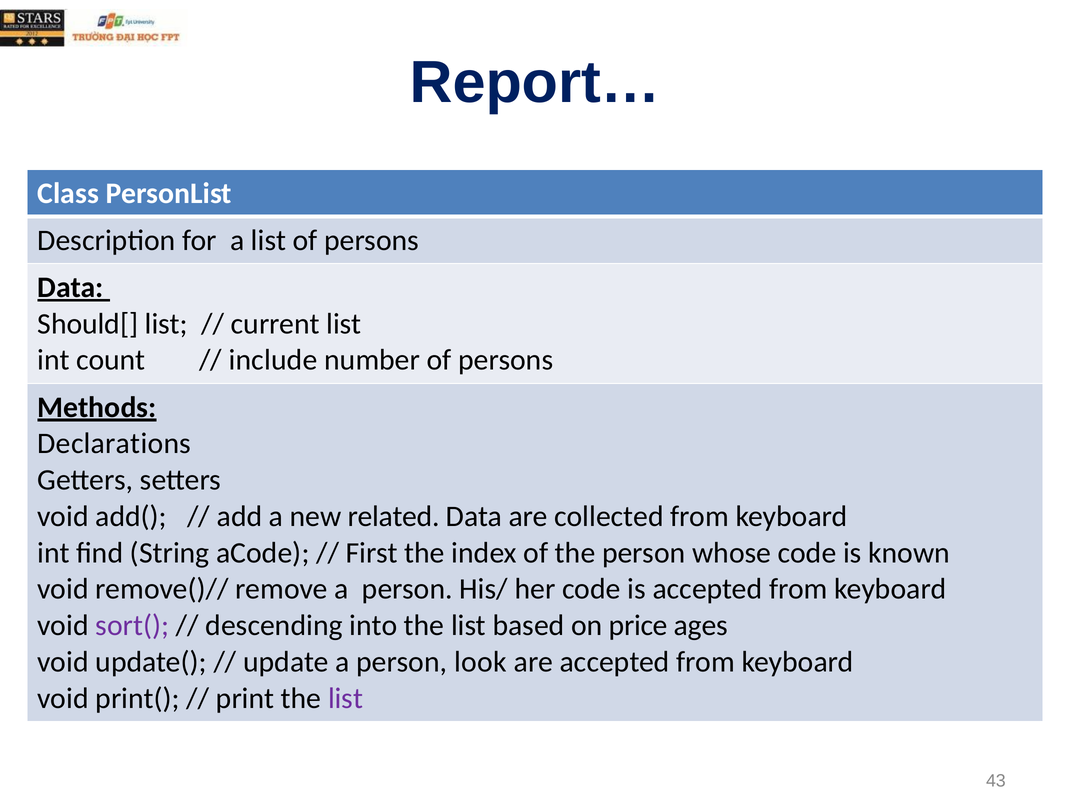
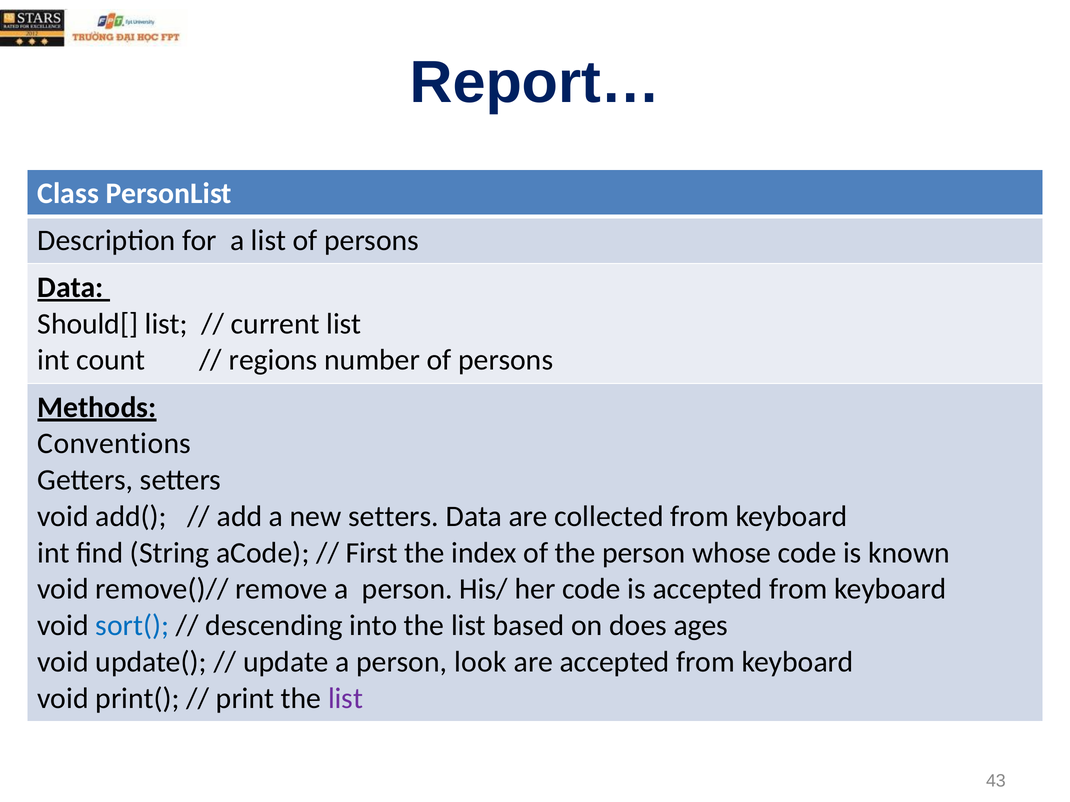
include: include -> regions
Declarations: Declarations -> Conventions
new related: related -> setters
sort( colour: purple -> blue
price: price -> does
